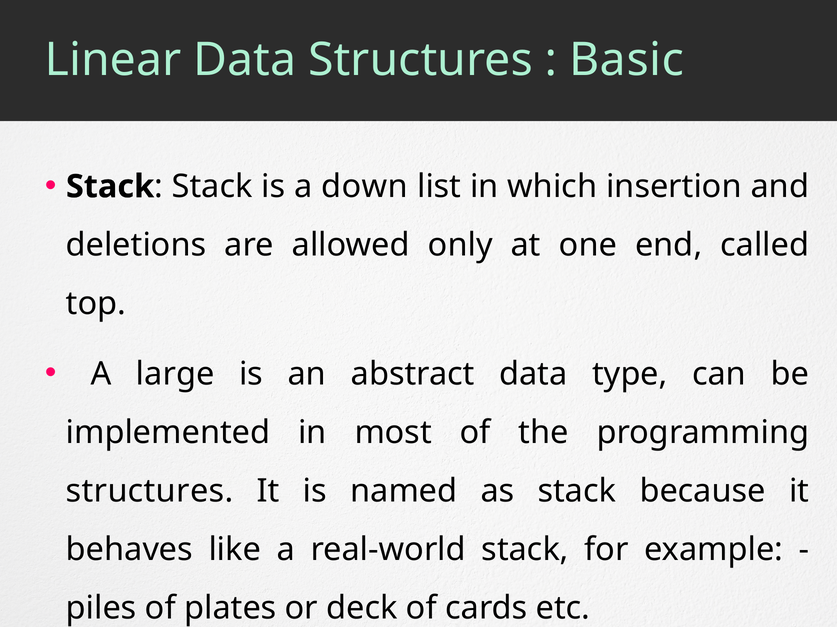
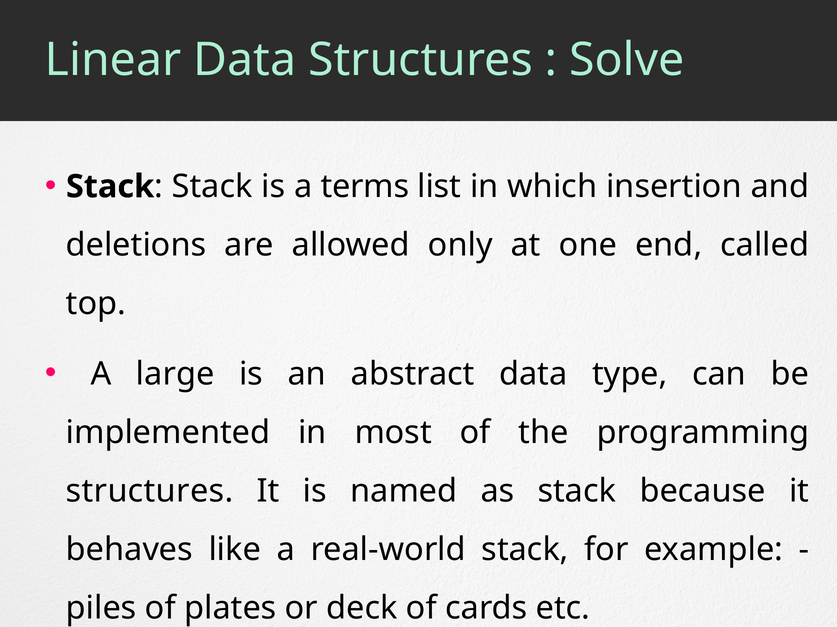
Basic: Basic -> Solve
down: down -> terms
